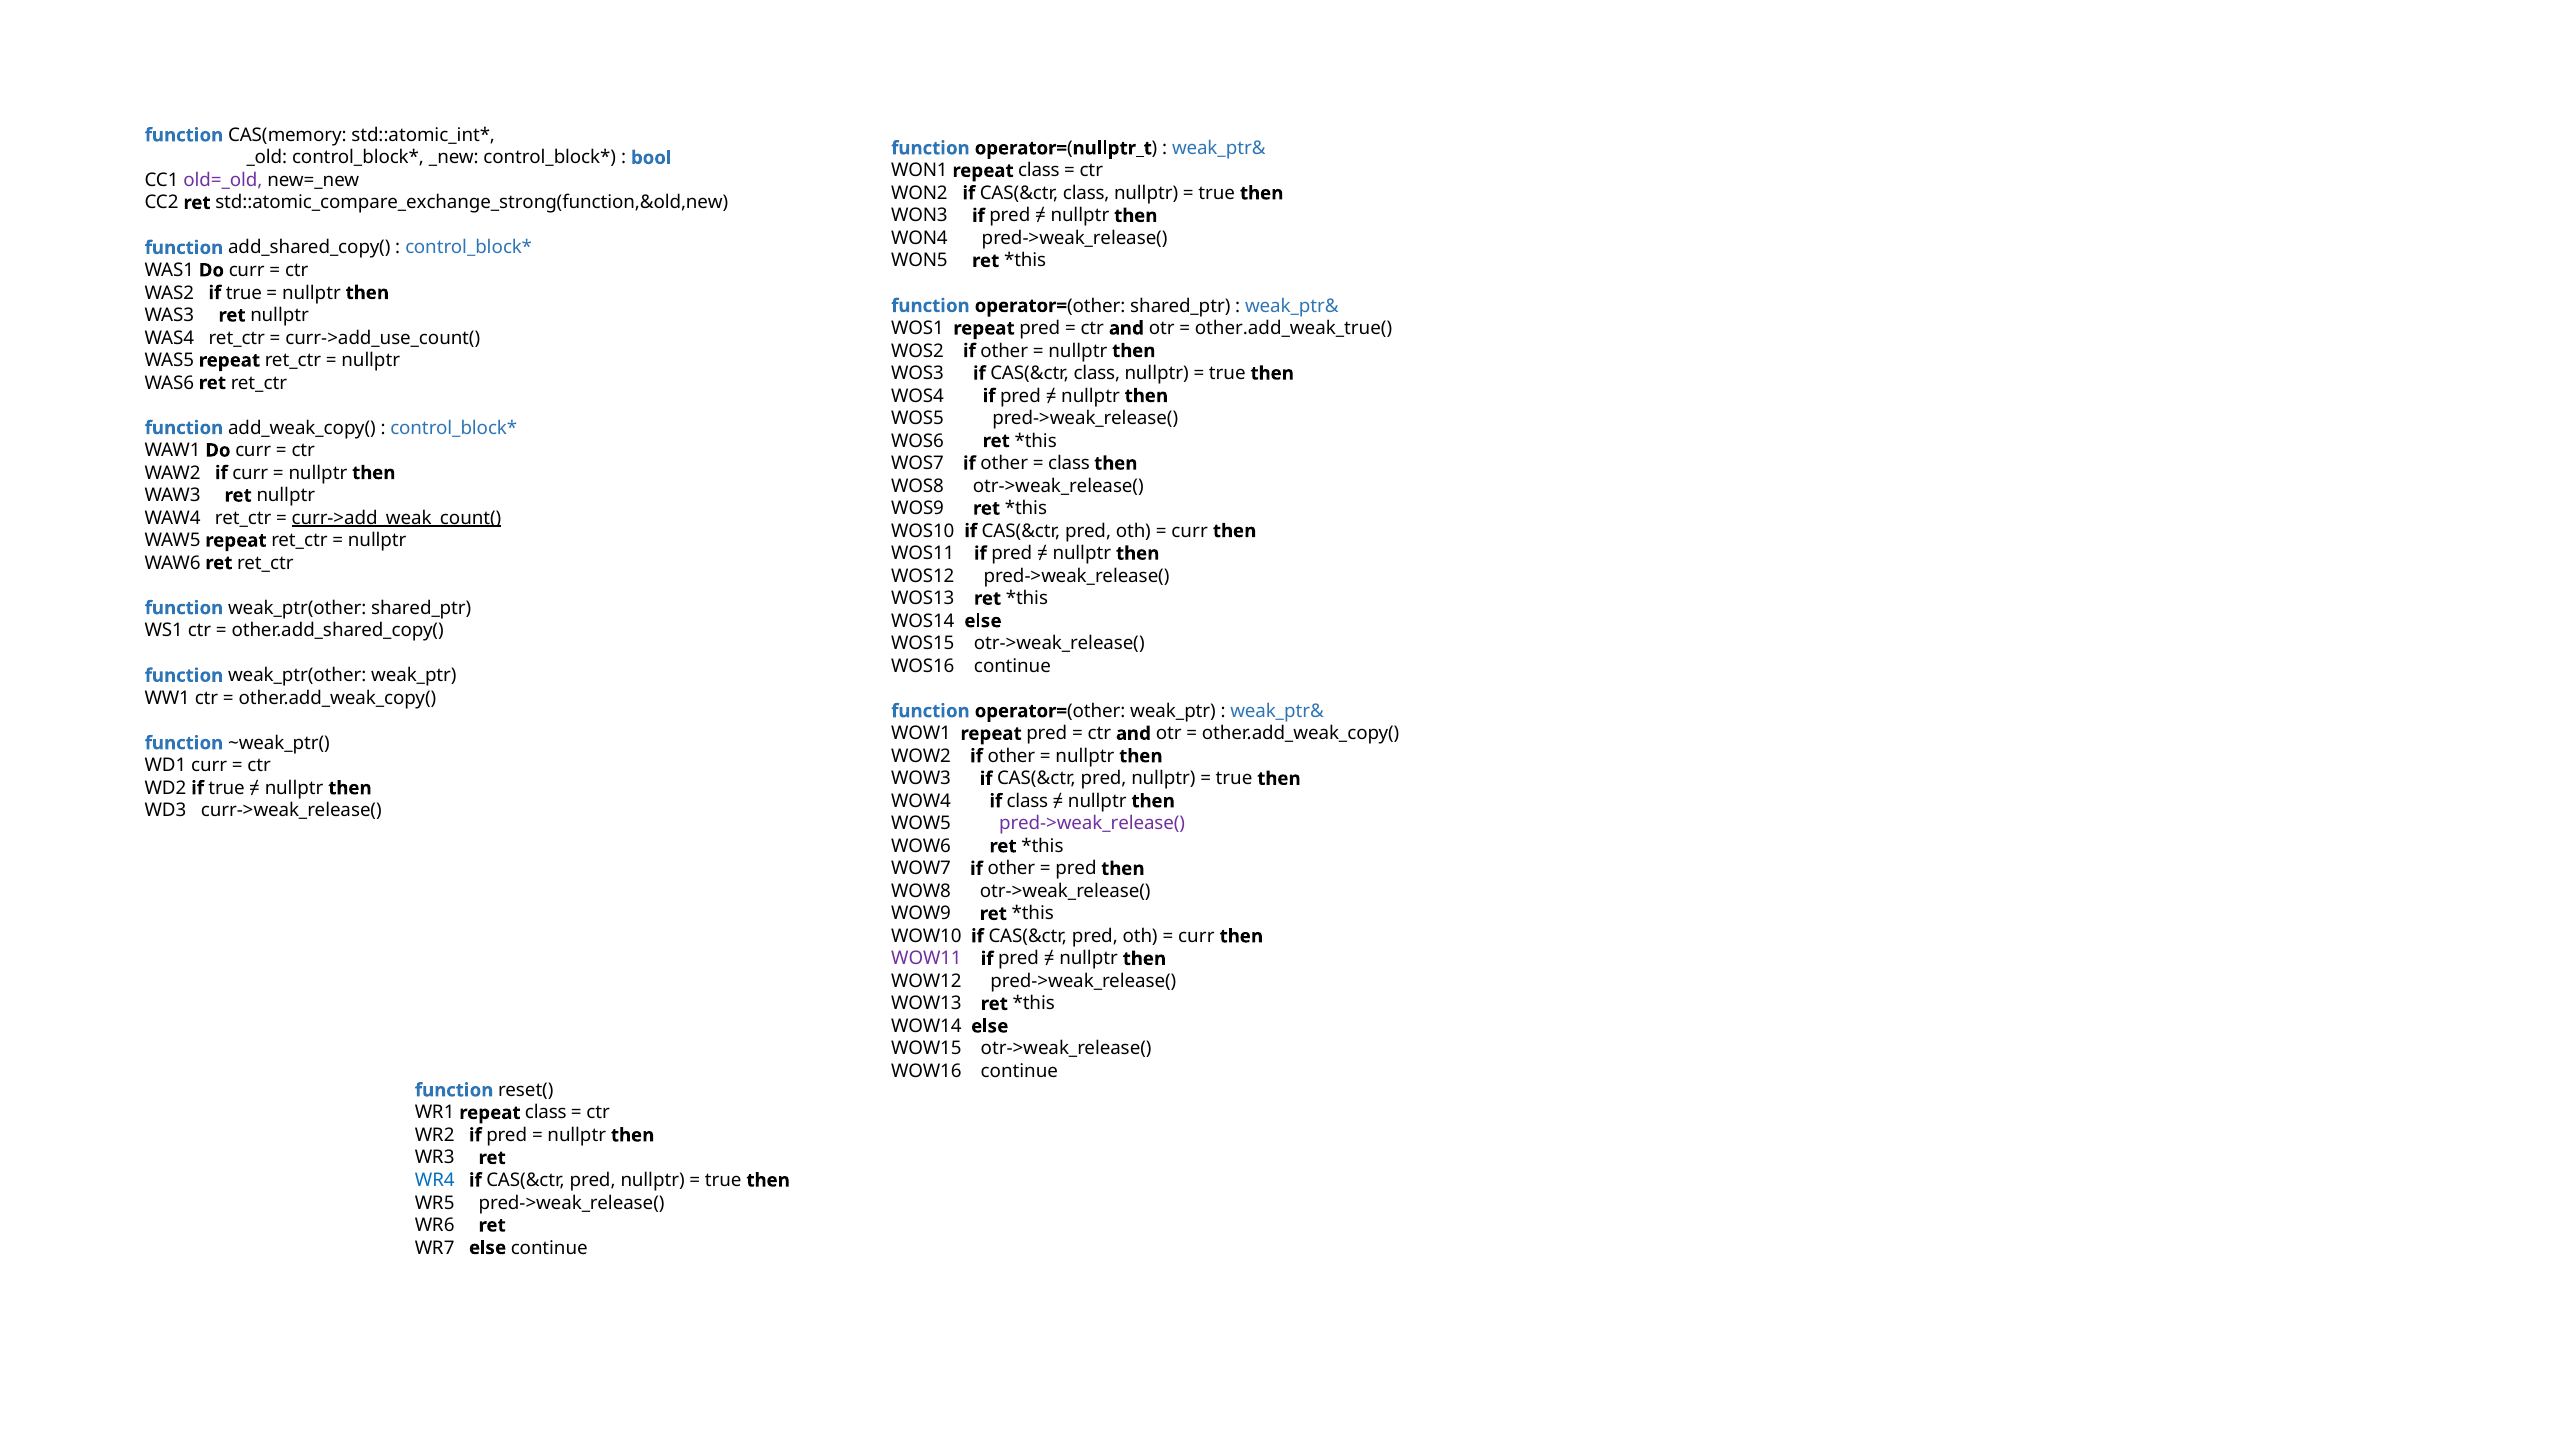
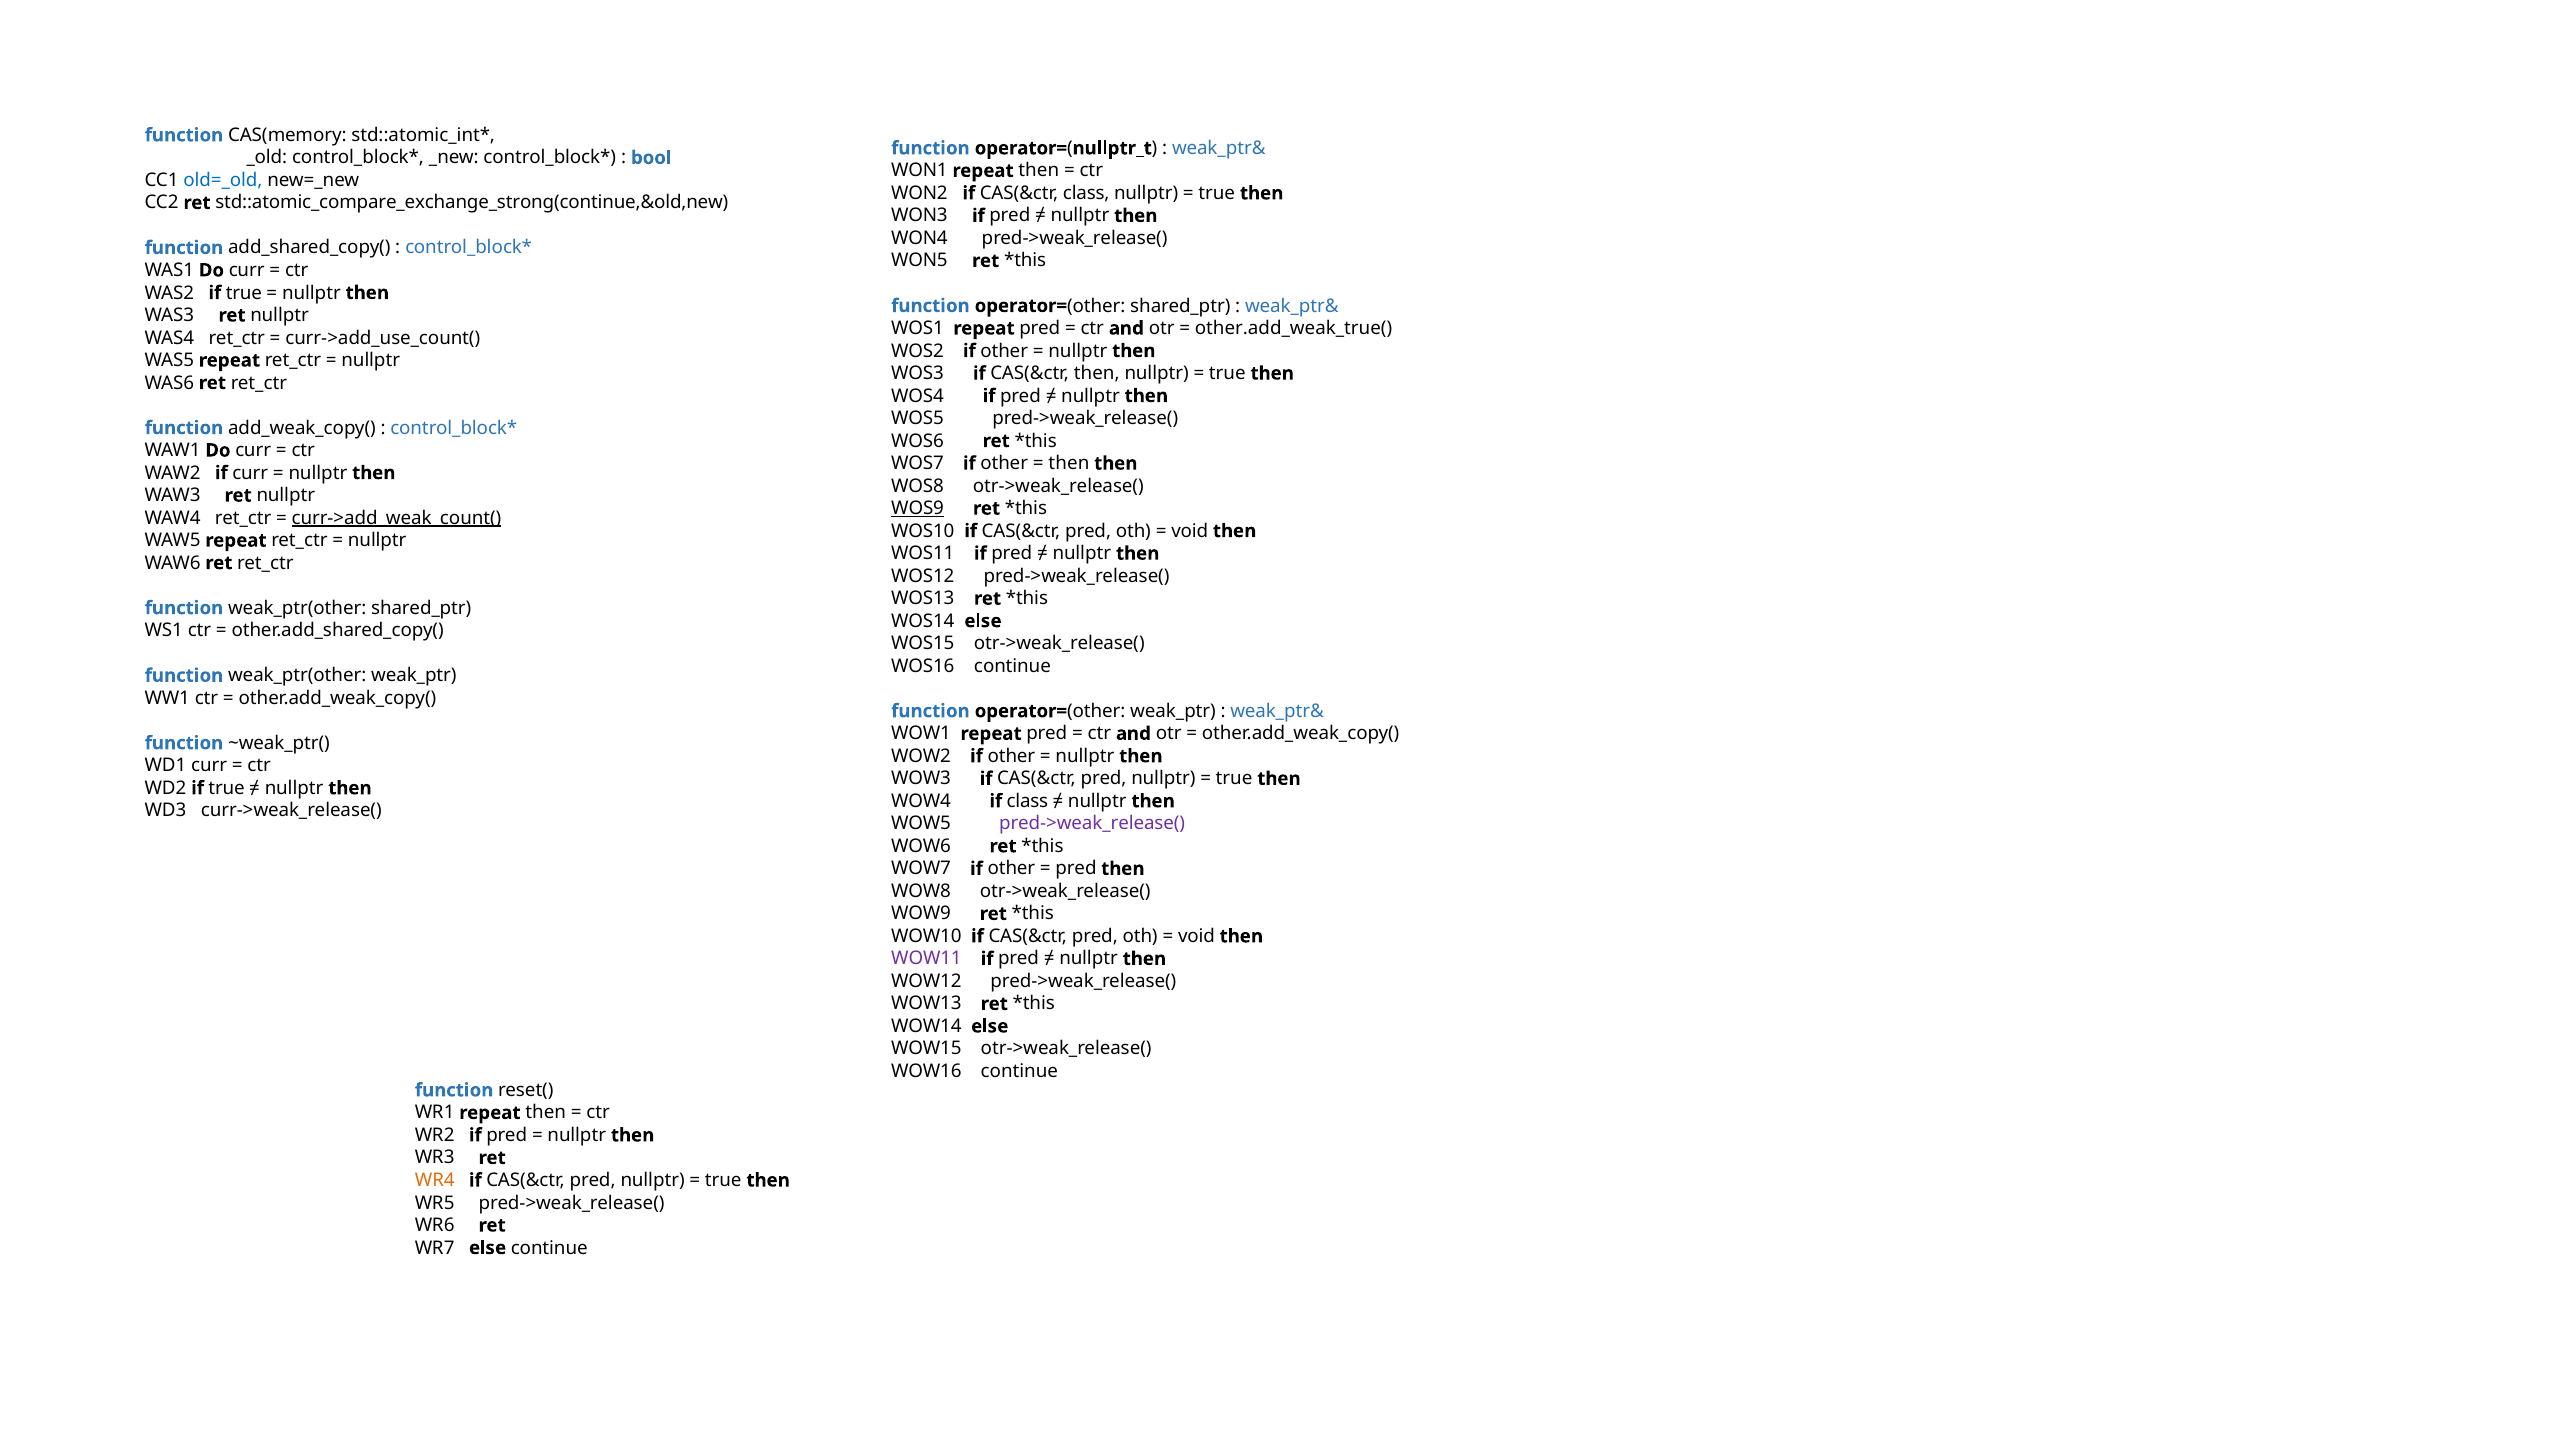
WON1 repeat class: class -> then
old=_old colour: purple -> blue
std::atomic_compare_exchange_strong(function,&old,new: std::atomic_compare_exchange_strong(function,&old,new -> std::atomic_compare_exchange_strong(continue,&old,new
WOS3 if CAS(&ctr class: class -> then
class at (1069, 463): class -> then
WOS9 underline: none -> present
curr at (1190, 531): curr -> void
curr at (1196, 936): curr -> void
WR1 repeat class: class -> then
WR4 colour: blue -> orange
